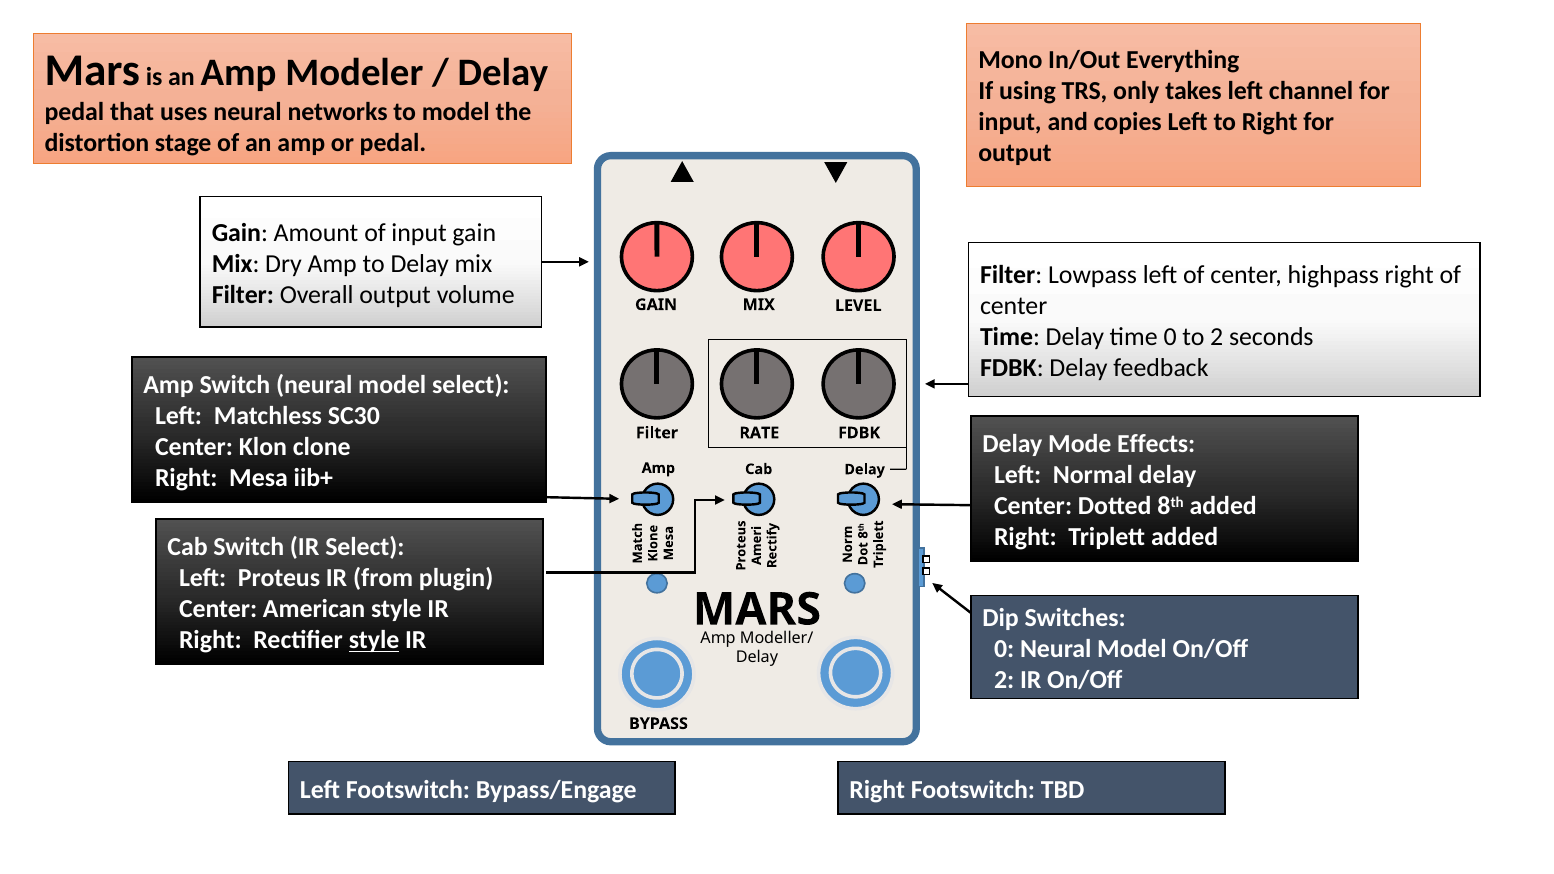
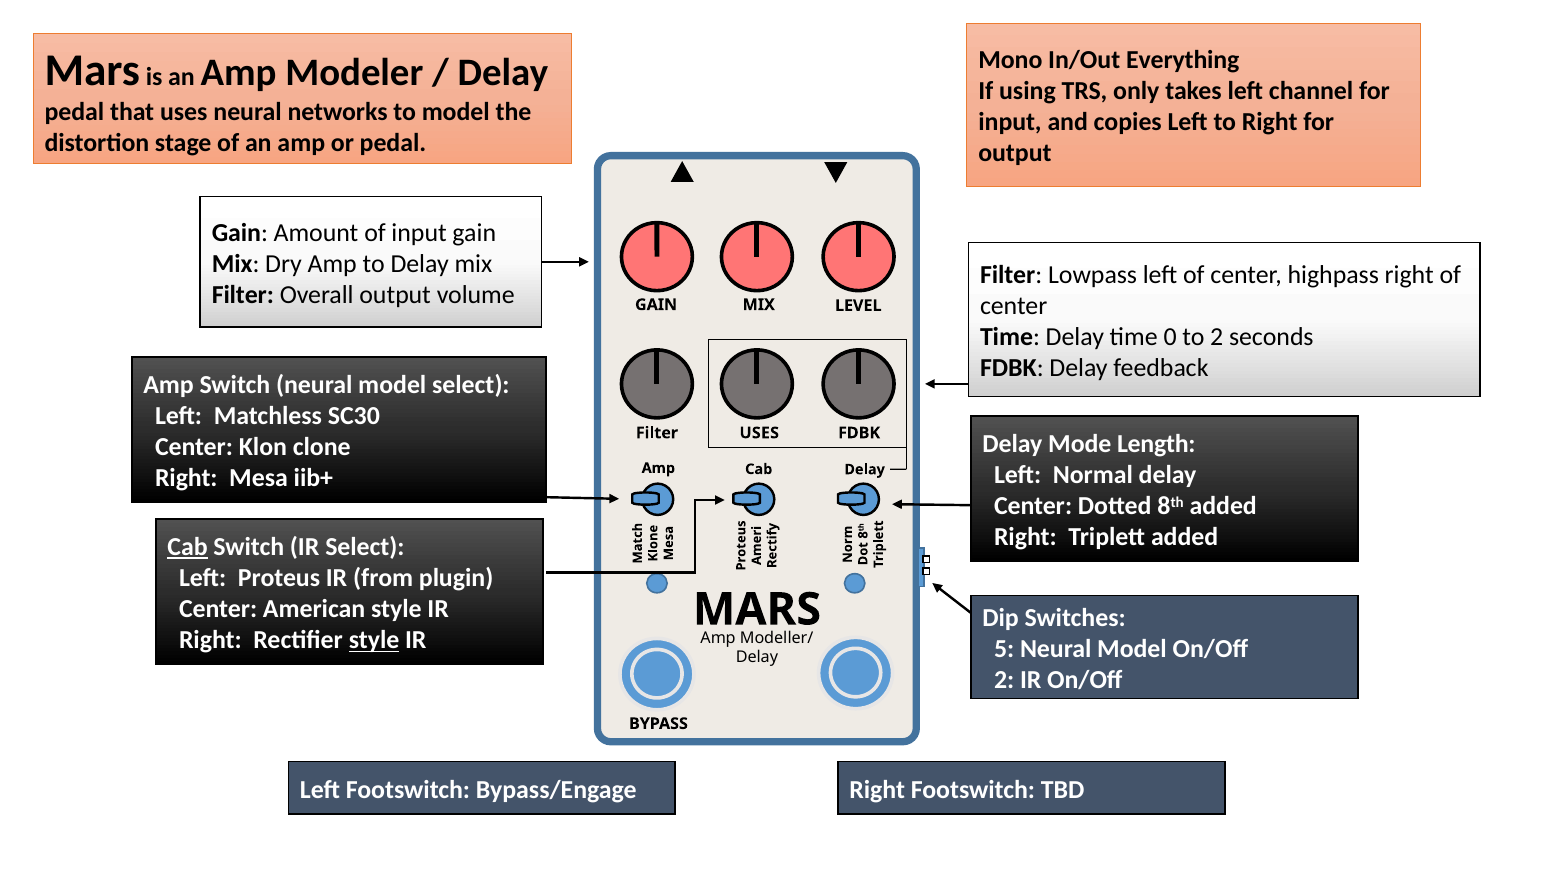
RATE at (759, 433): RATE -> USES
Effects: Effects -> Length
Cab at (188, 547) underline: none -> present
0 at (1004, 649): 0 -> 5
